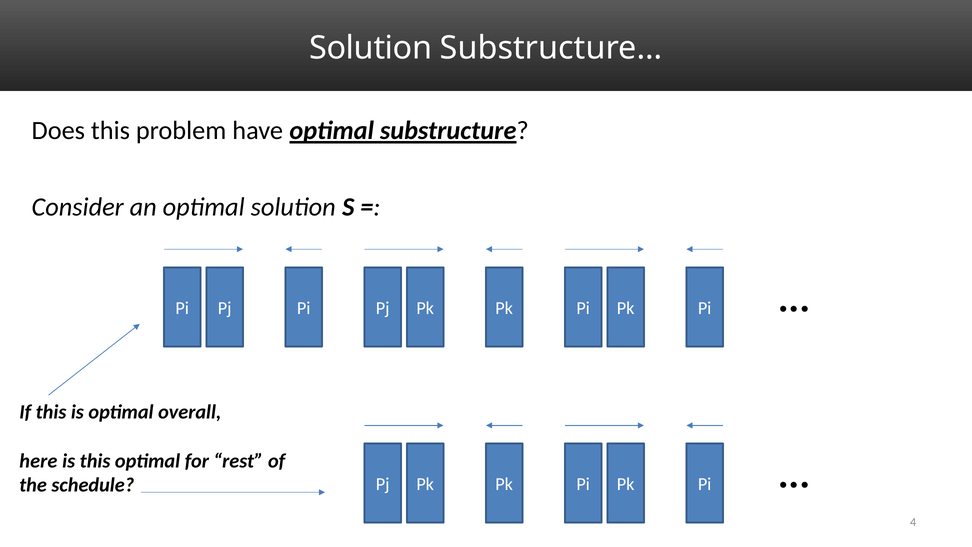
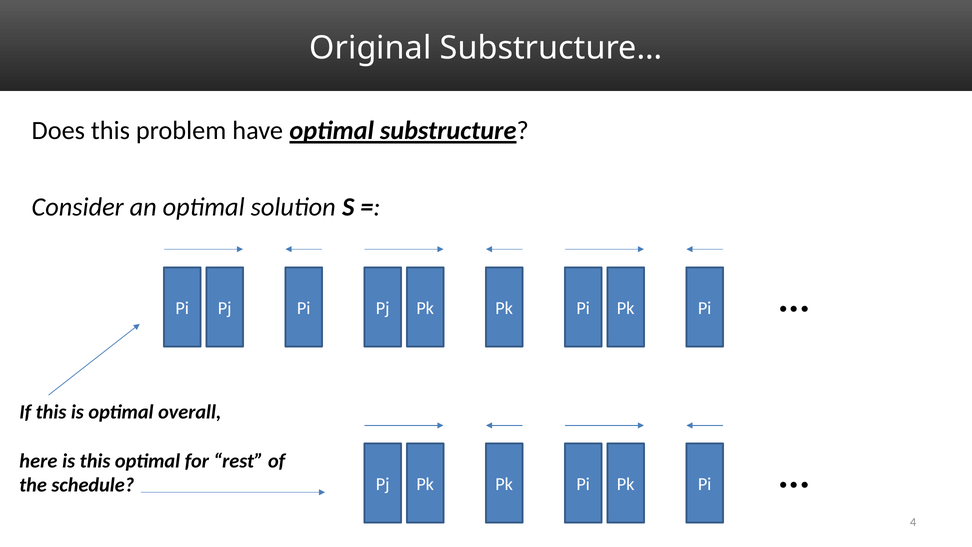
Solution at (371, 48): Solution -> Original
